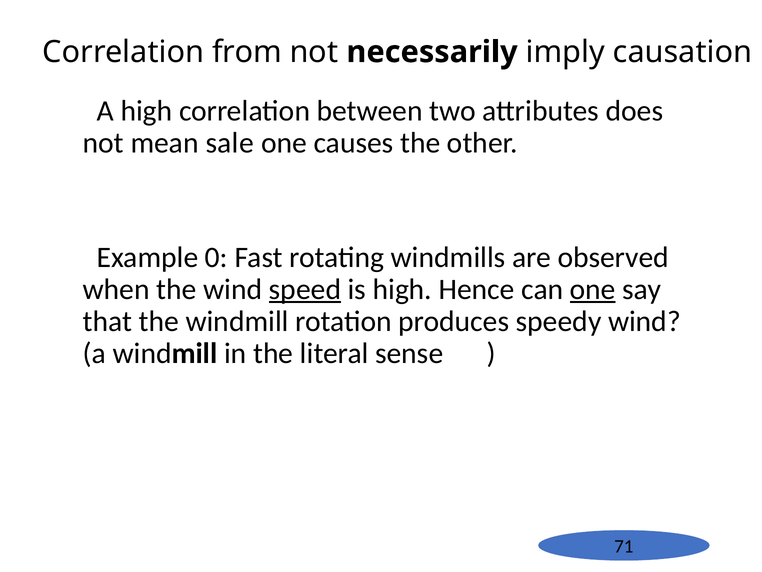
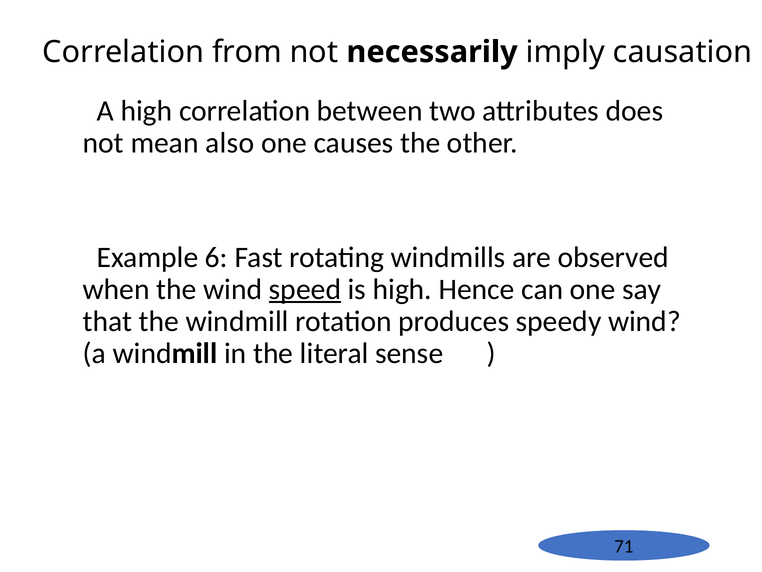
sale: sale -> also
0: 0 -> 6
one at (593, 289) underline: present -> none
